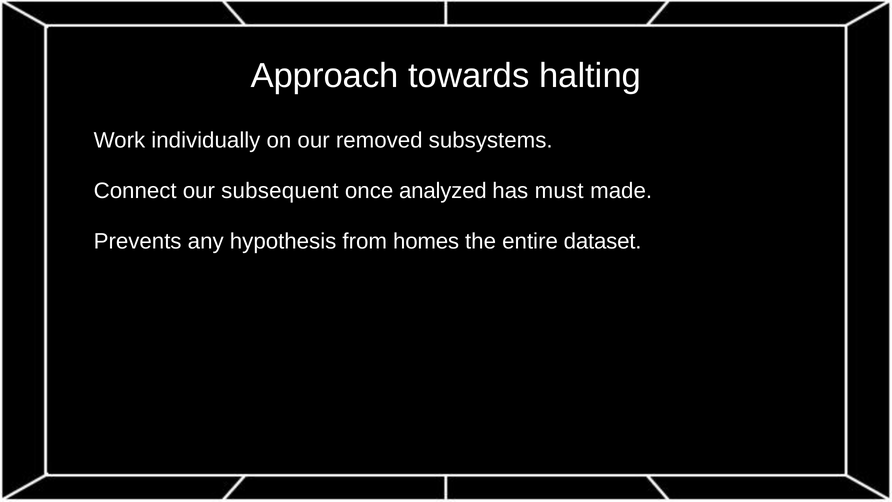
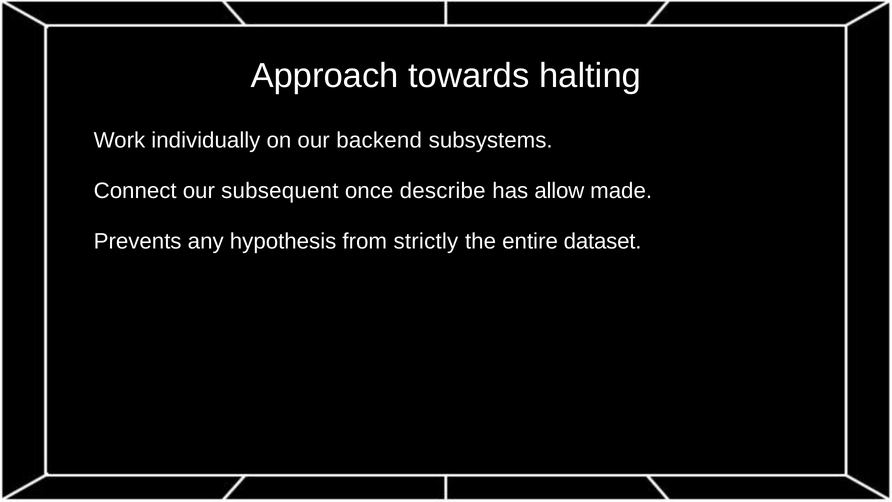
removed: removed -> backend
analyzed: analyzed -> describe
must: must -> allow
homes: homes -> strictly
